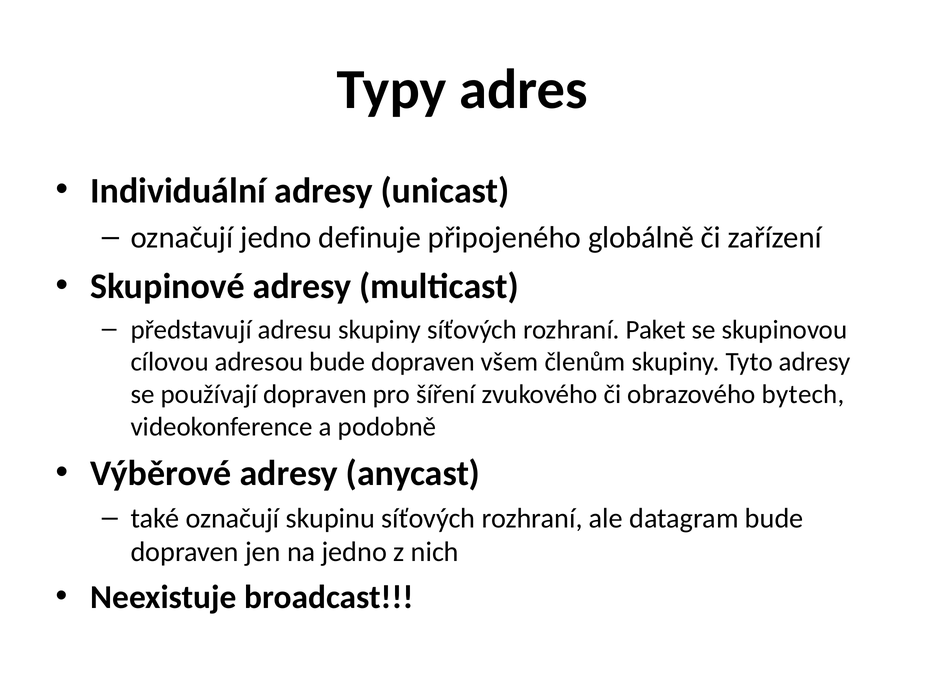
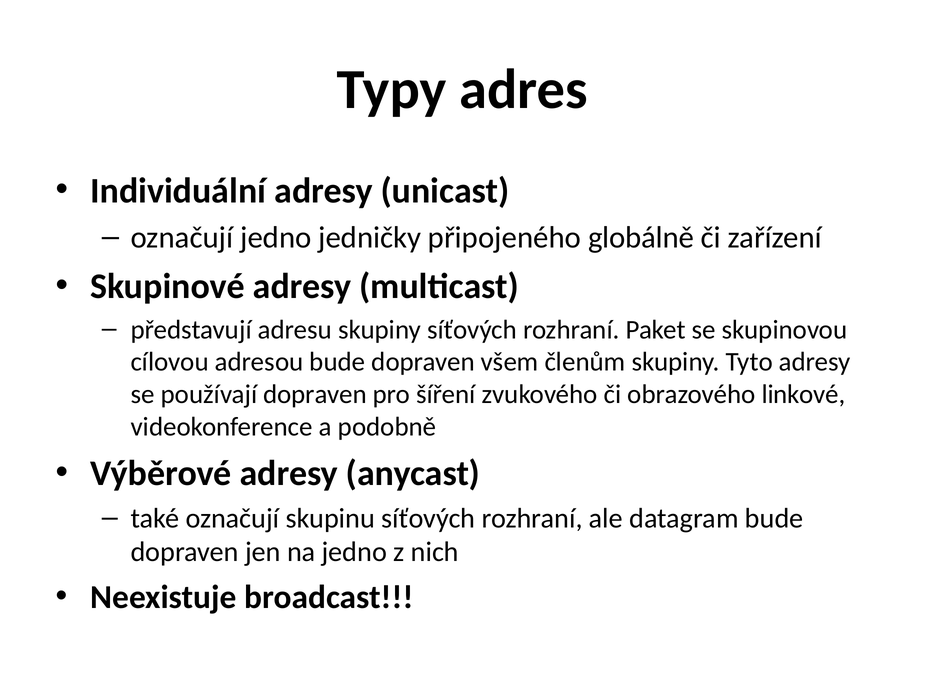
definuje: definuje -> jedničky
bytech: bytech -> linkové
